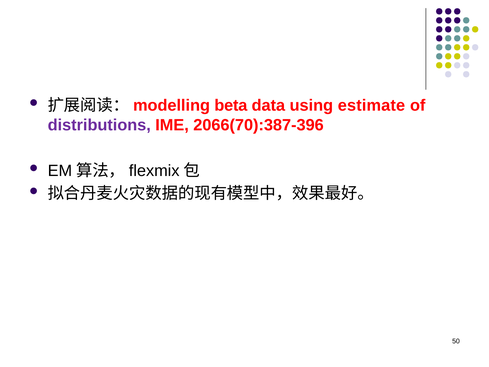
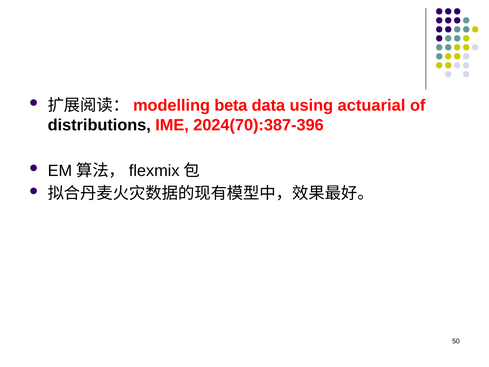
estimate: estimate -> actuarial
distributions colour: purple -> black
2066(70):387-396: 2066(70):387-396 -> 2024(70):387-396
